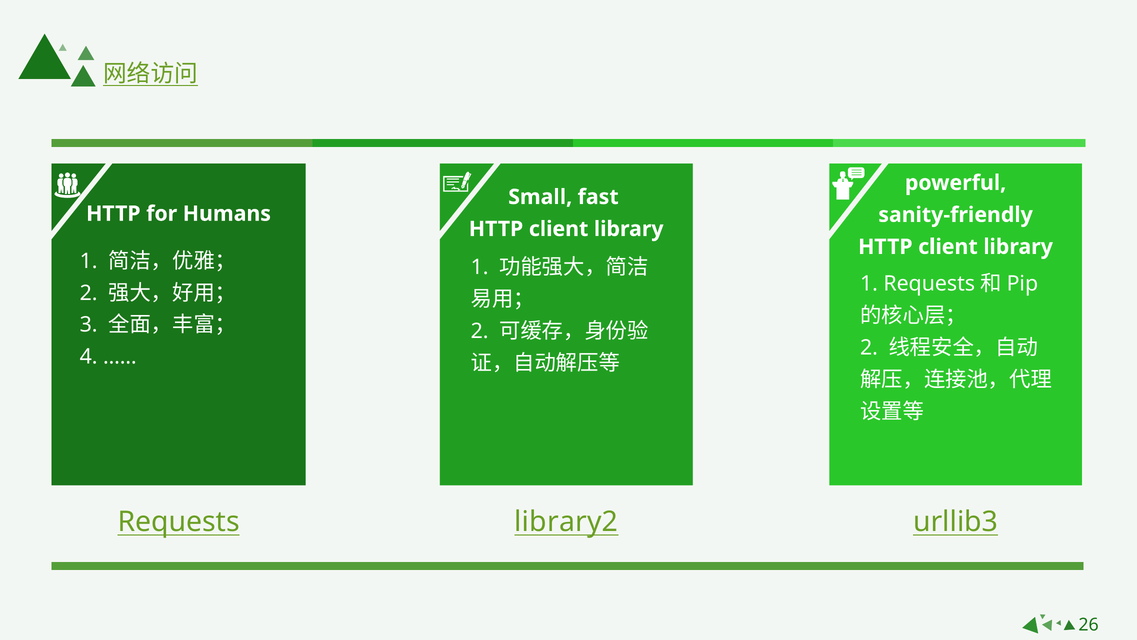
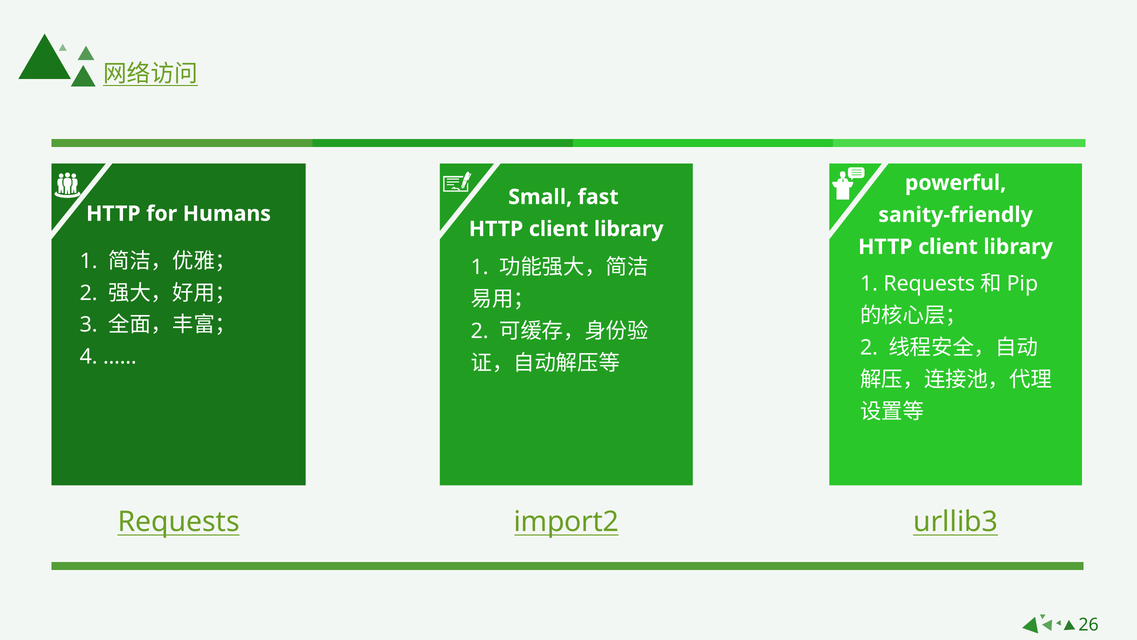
library2: library2 -> import2
